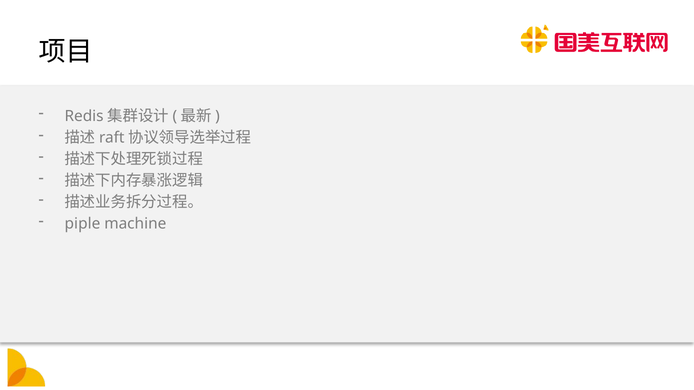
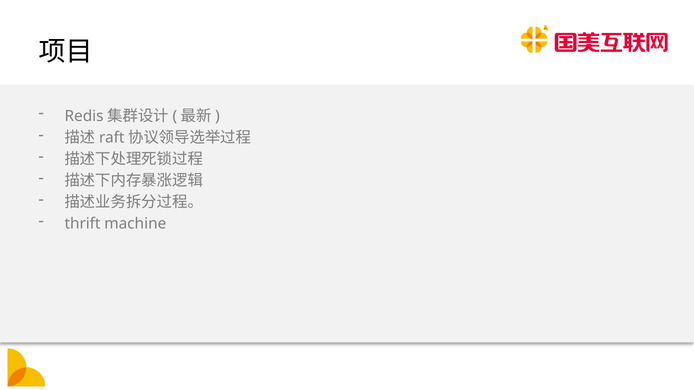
piple: piple -> thrift
